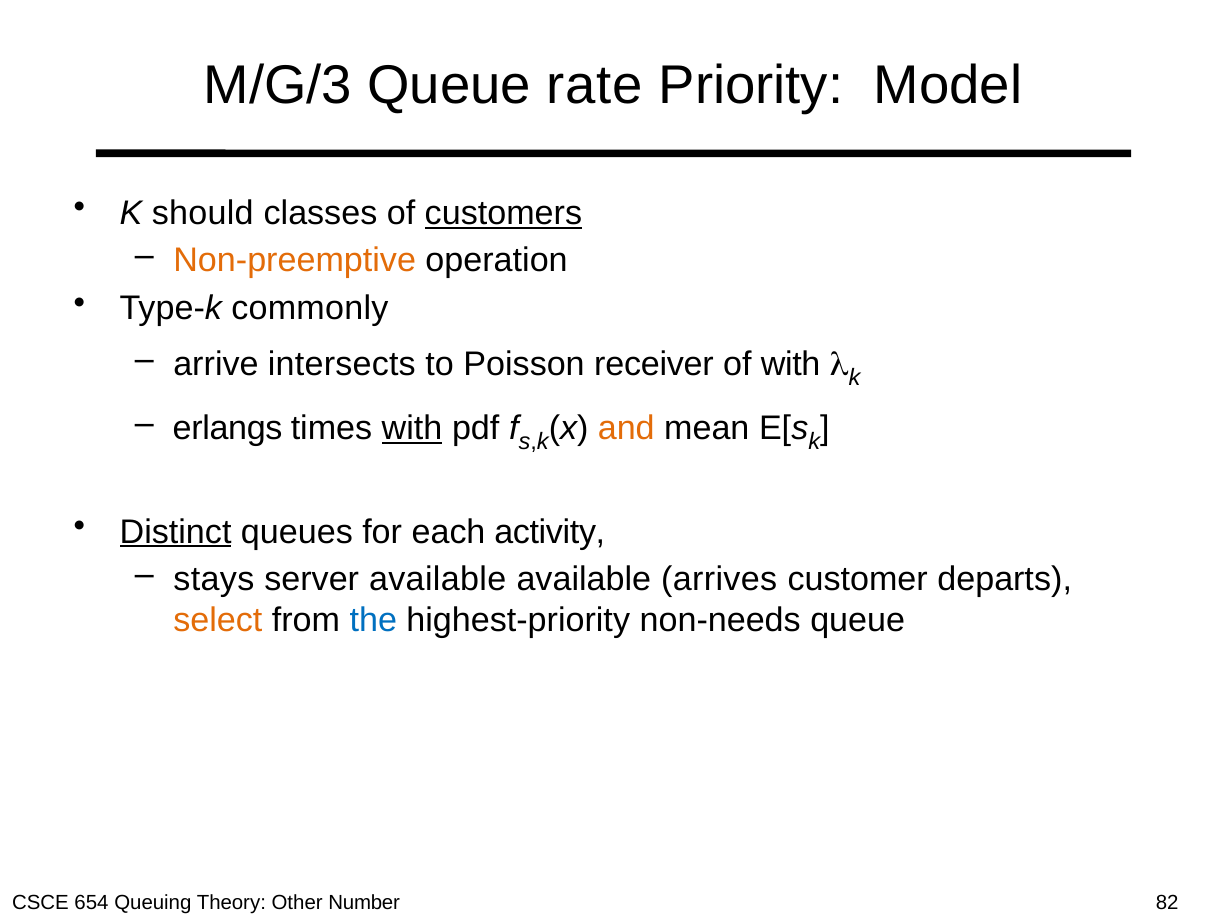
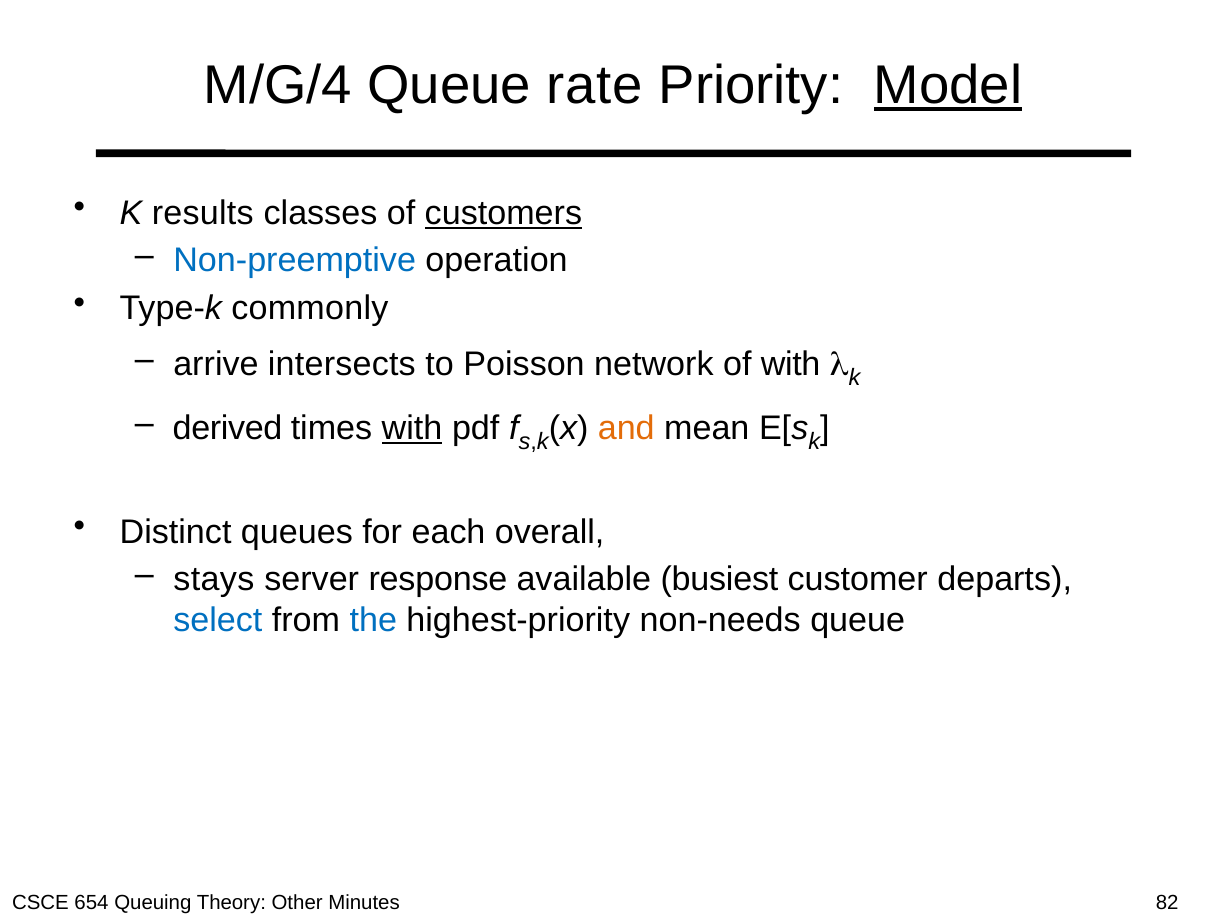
M/G/3: M/G/3 -> M/G/4
Model underline: none -> present
should: should -> results
Non-preemptive colour: orange -> blue
receiver: receiver -> network
erlangs: erlangs -> derived
Distinct underline: present -> none
activity: activity -> overall
server available: available -> response
arrives: arrives -> busiest
select colour: orange -> blue
Number: Number -> Minutes
